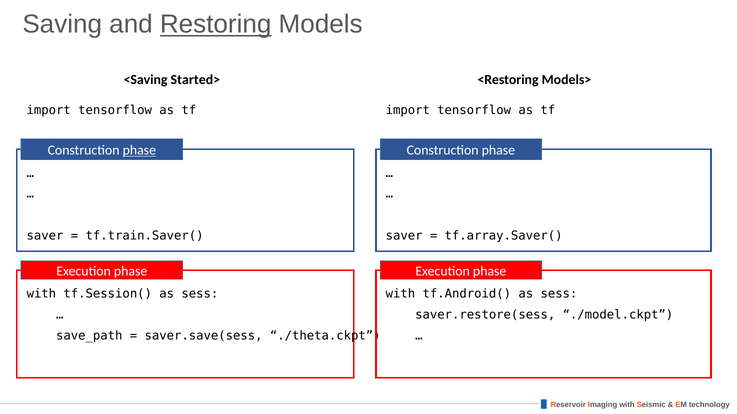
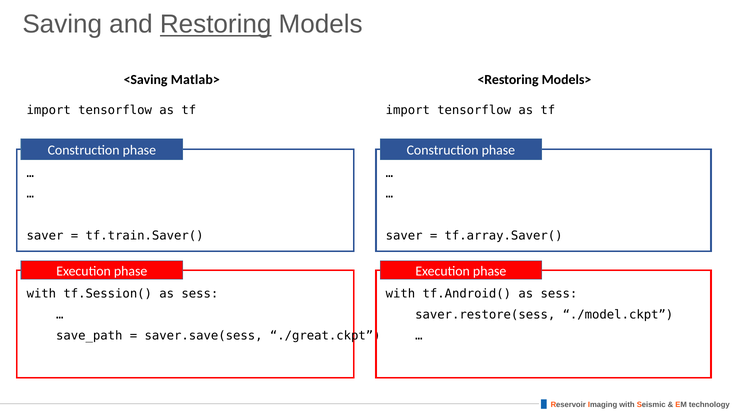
Started>: Started> -> Matlab>
phase at (139, 150) underline: present -> none
./theta.ckpt: ./theta.ckpt -> ./great.ckpt
